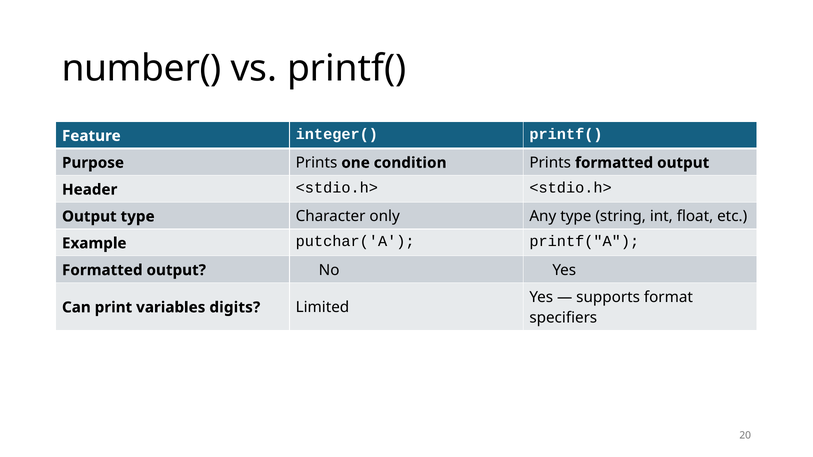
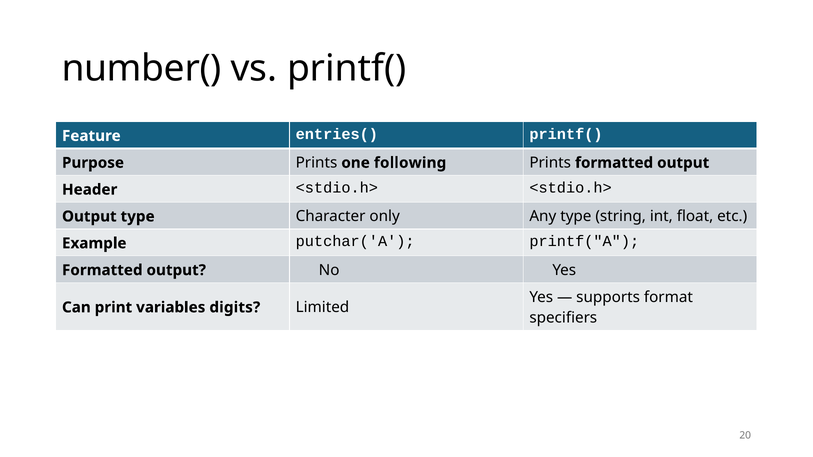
integer(: integer( -> entries(
condition: condition -> following
